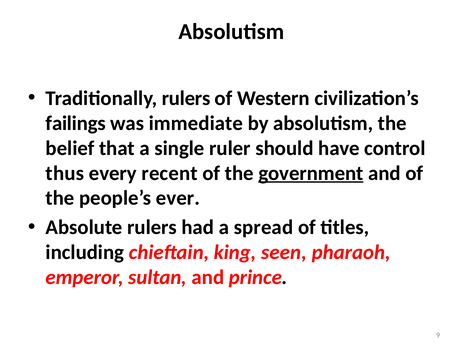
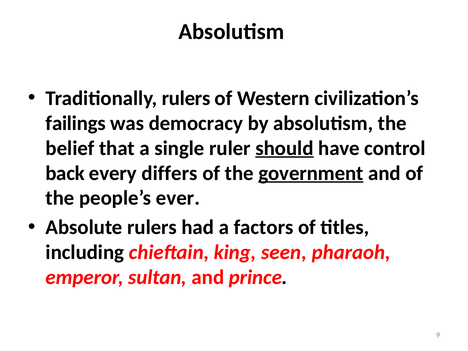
immediate: immediate -> democracy
should underline: none -> present
thus: thus -> back
recent: recent -> differs
spread: spread -> factors
